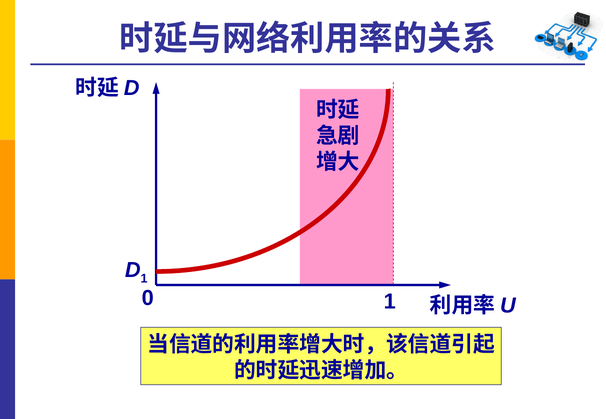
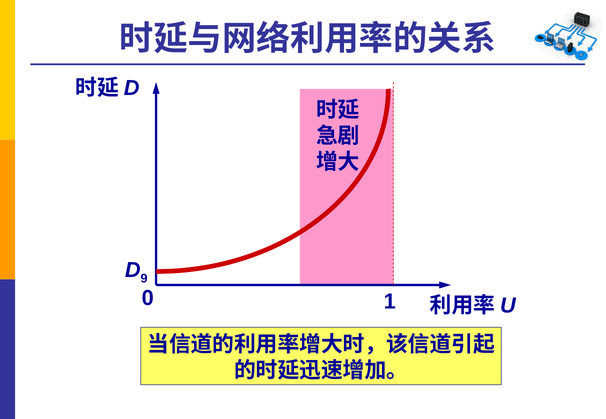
D 1: 1 -> 9
